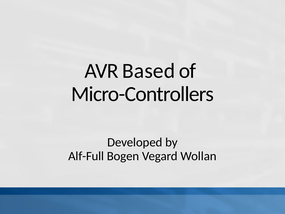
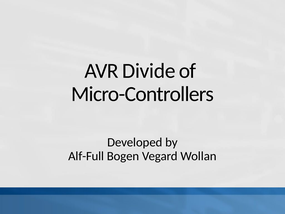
Based: Based -> Divide
